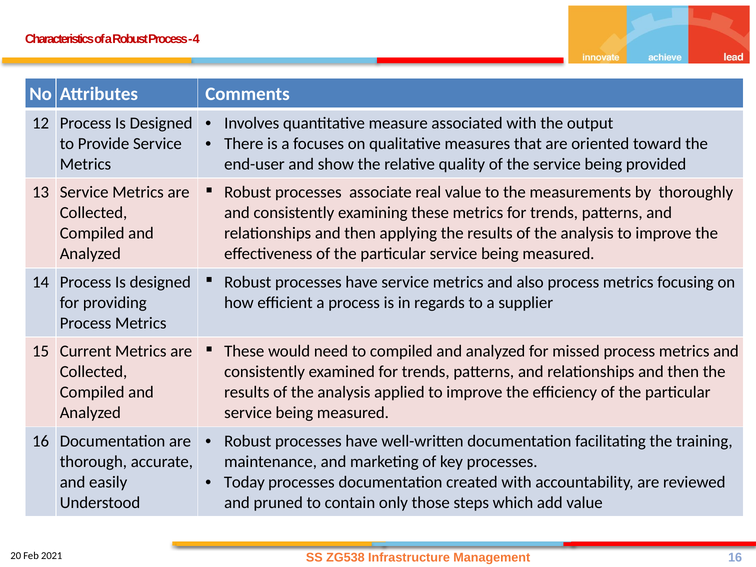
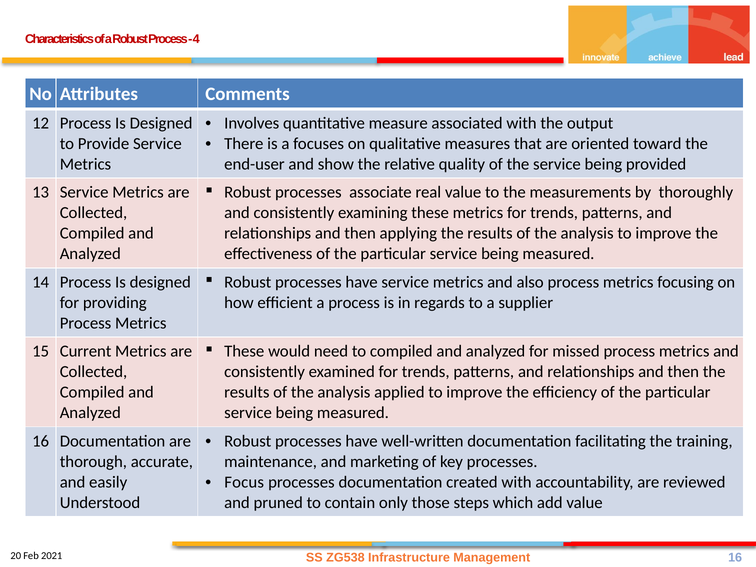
Today: Today -> Focus
